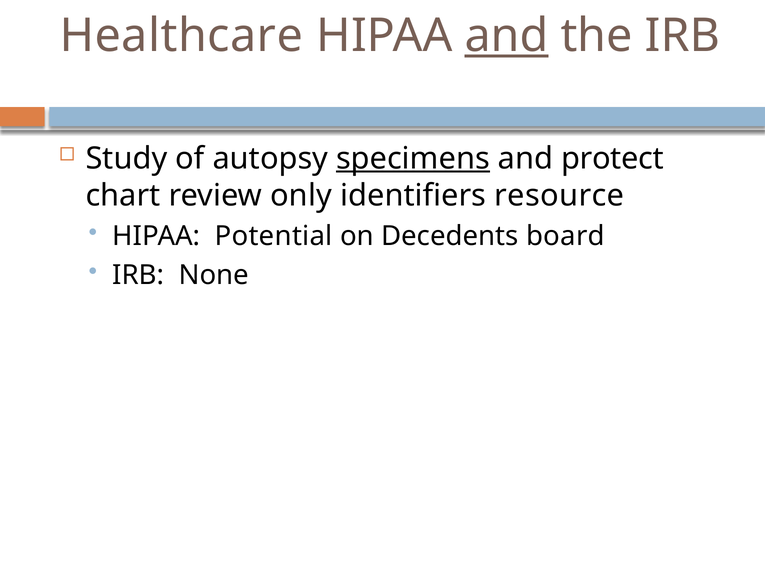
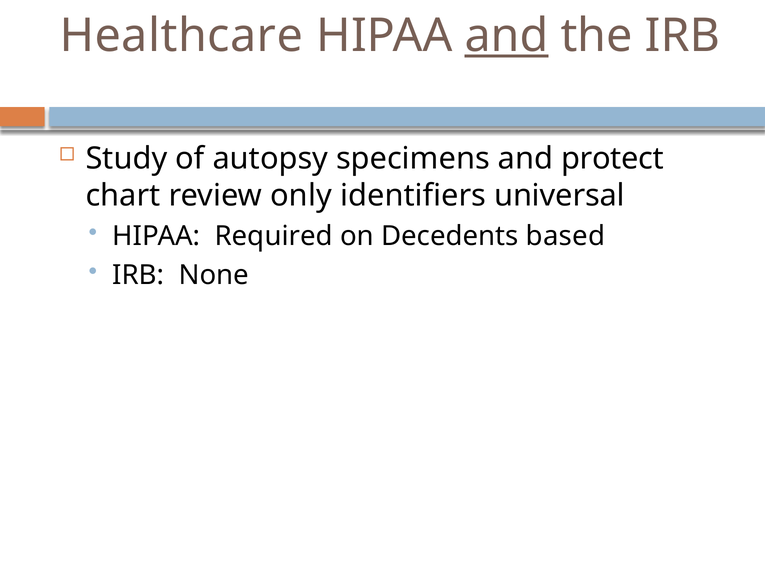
specimens underline: present -> none
resource: resource -> universal
Potential: Potential -> Required
board: board -> based
